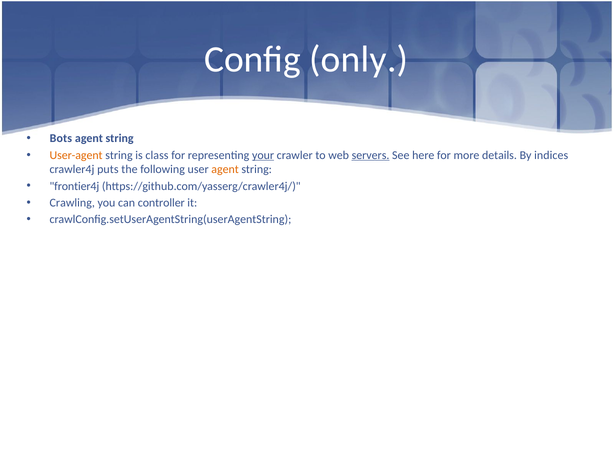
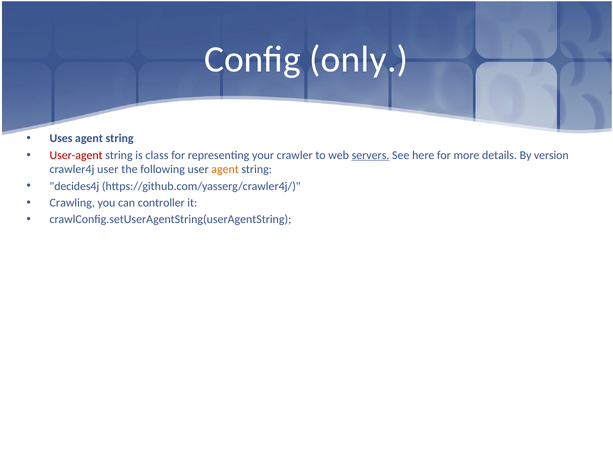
Bots: Bots -> Uses
User-agent colour: orange -> red
your underline: present -> none
indices: indices -> version
crawler4j puts: puts -> user
frontier4j: frontier4j -> decides4j
